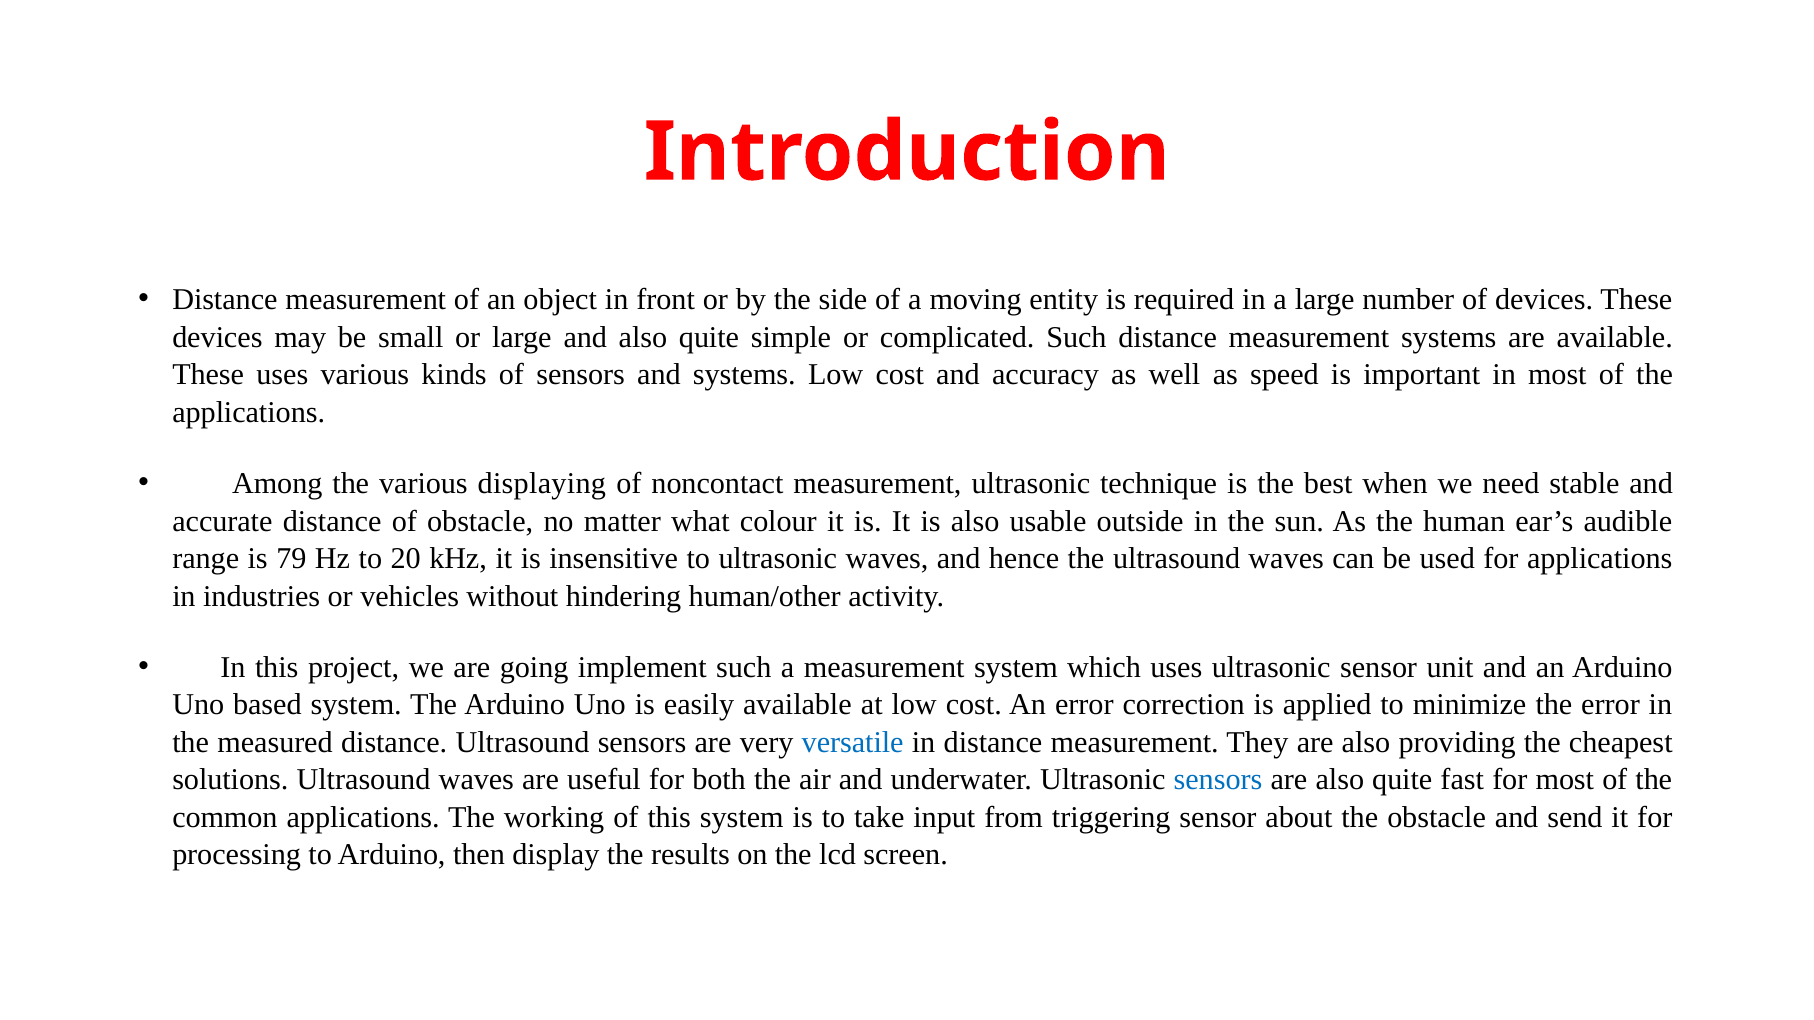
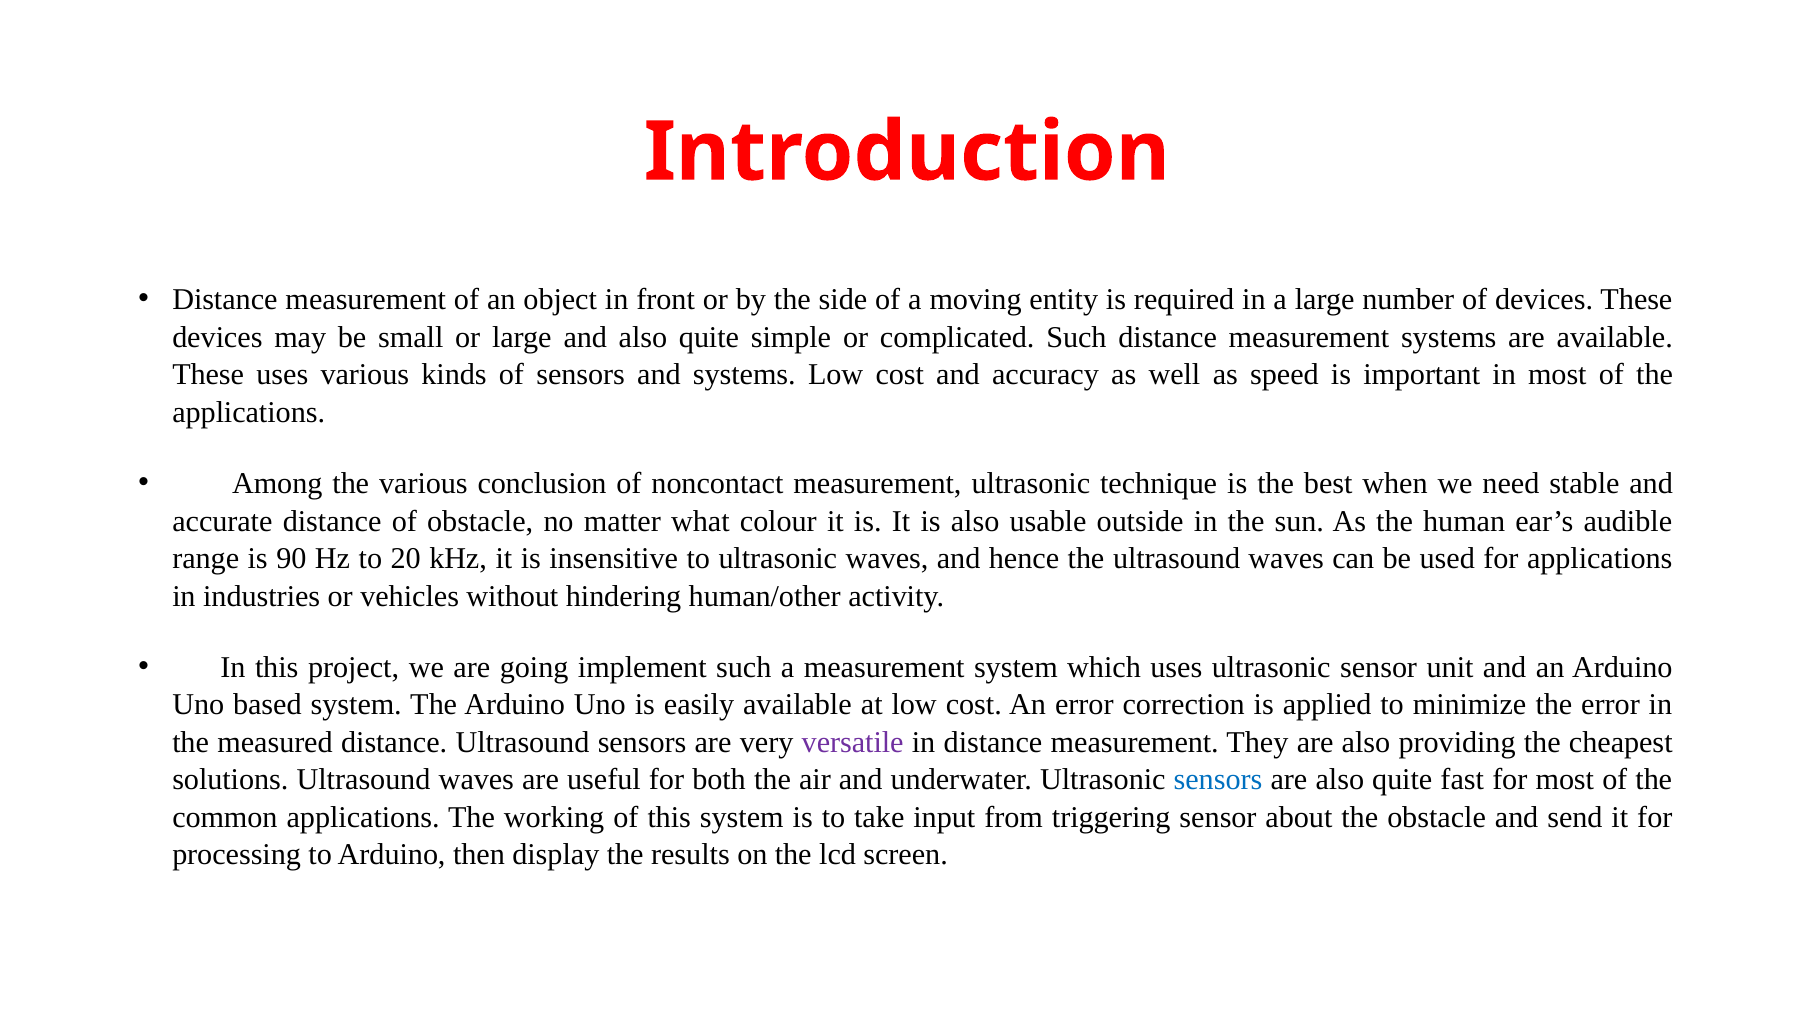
displaying: displaying -> conclusion
79: 79 -> 90
versatile colour: blue -> purple
